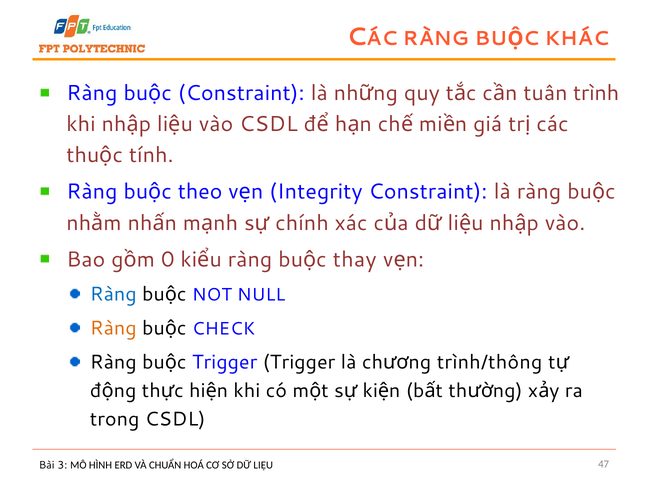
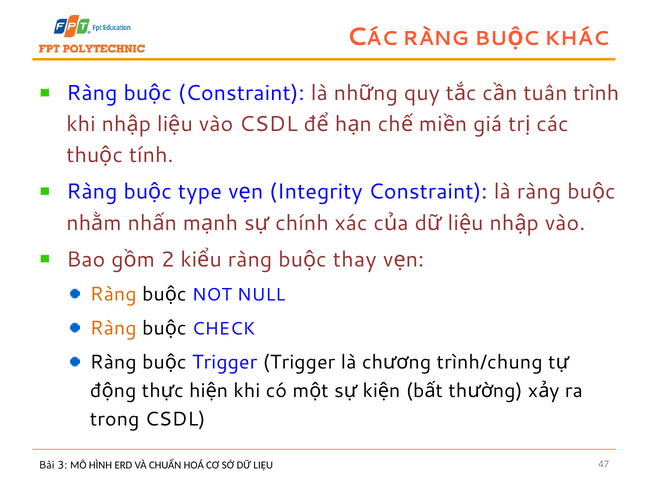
theo: theo -> type
0: 0 -> 2
Ràng at (113, 294) colour: blue -> orange
trình/thông: trình/thông -> trình/chung
